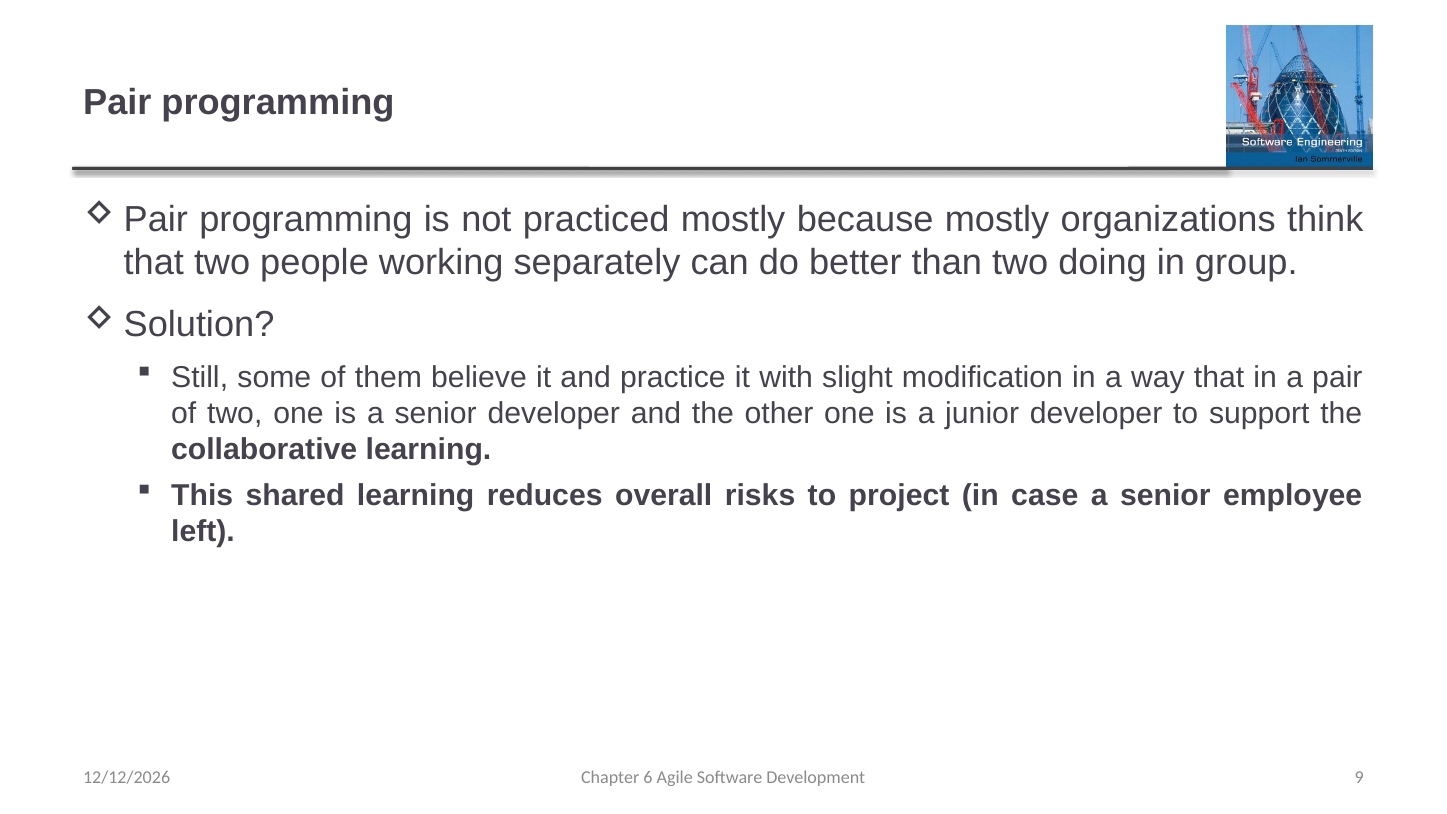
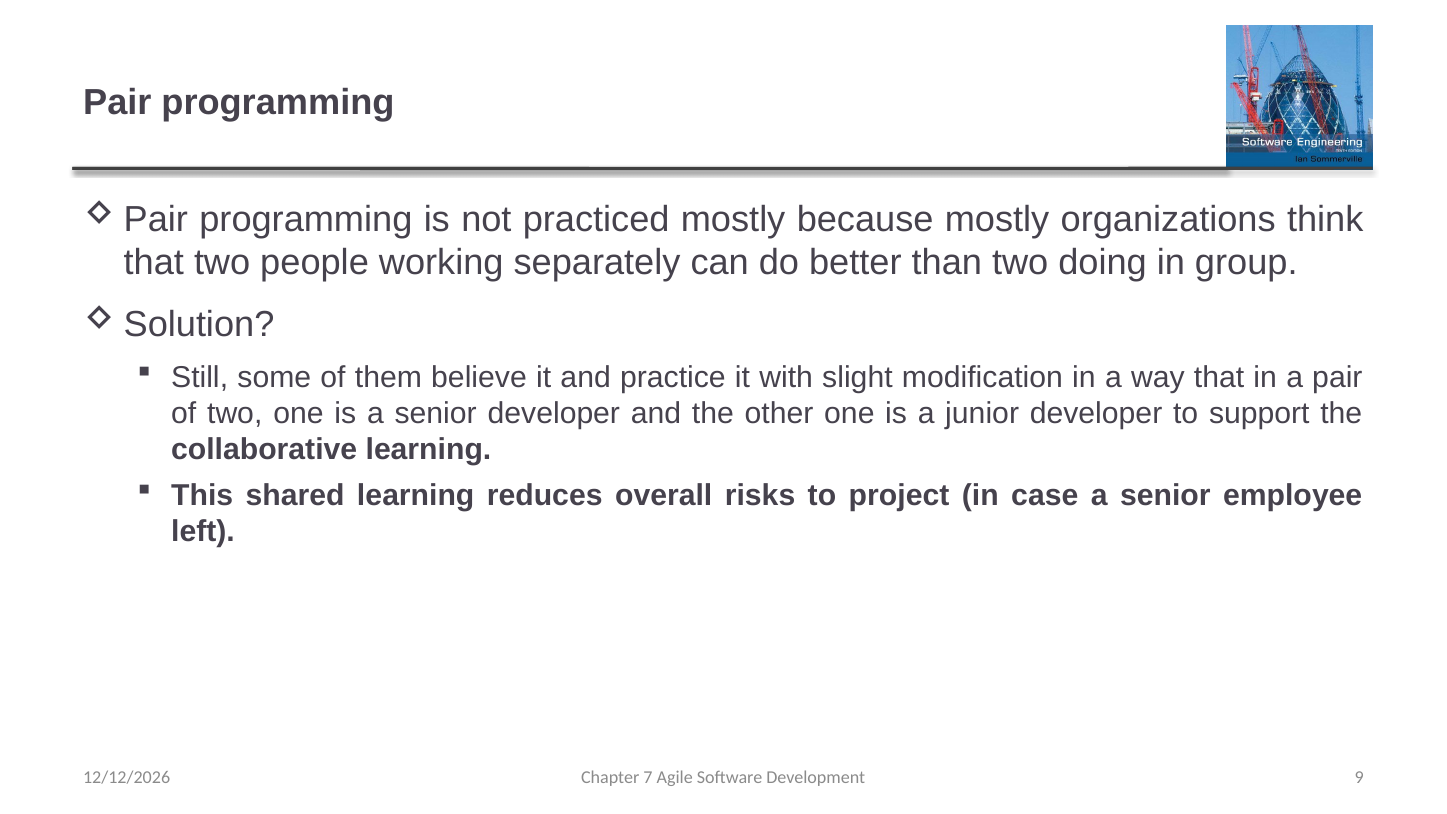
6: 6 -> 7
